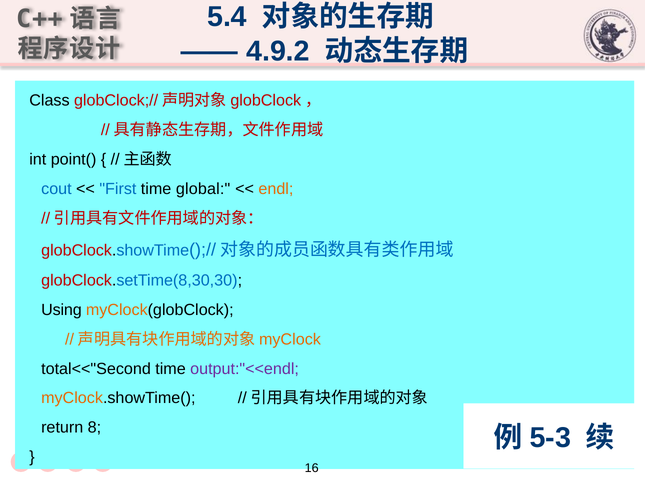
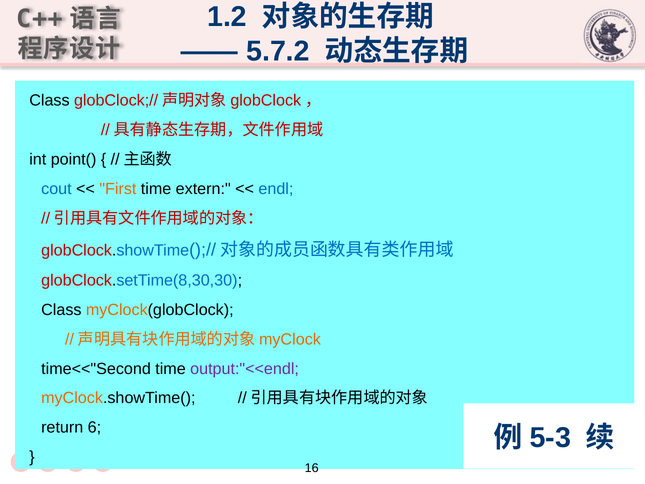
5.4: 5.4 -> 1.2
4.9.2: 4.9.2 -> 5.7.2
First colour: blue -> orange
global: global -> extern
endl colour: orange -> blue
Using at (61, 310): Using -> Class
total<<"Second: total<<"Second -> time<<"Second
8: 8 -> 6
